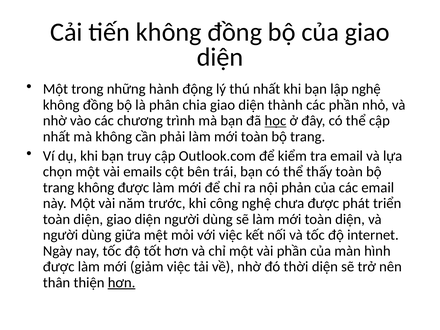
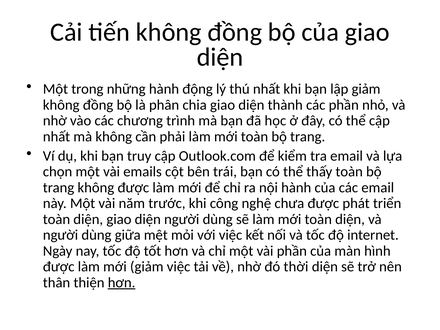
lập nghệ: nghệ -> giảm
học underline: present -> none
nội phản: phản -> hành
